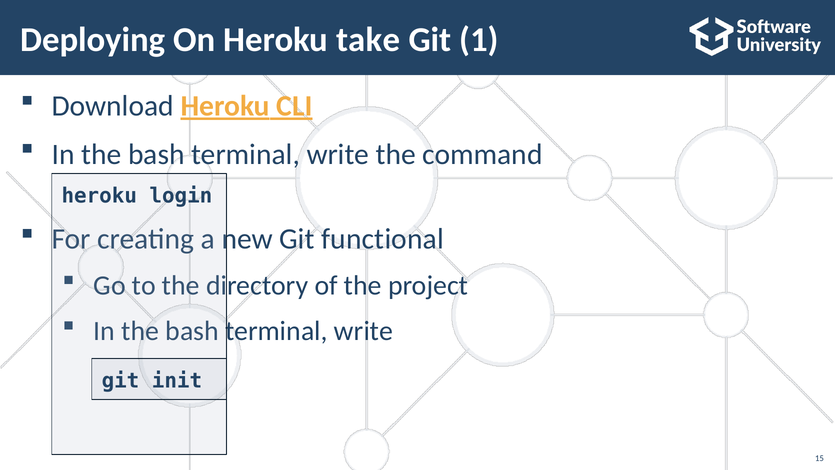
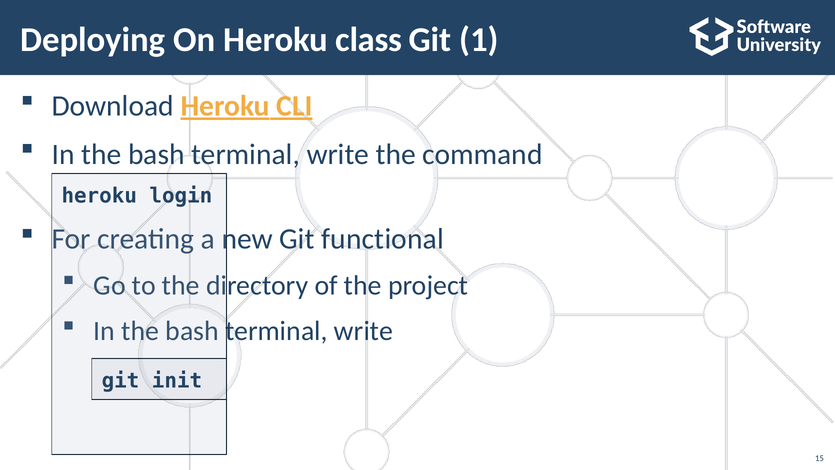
take: take -> class
